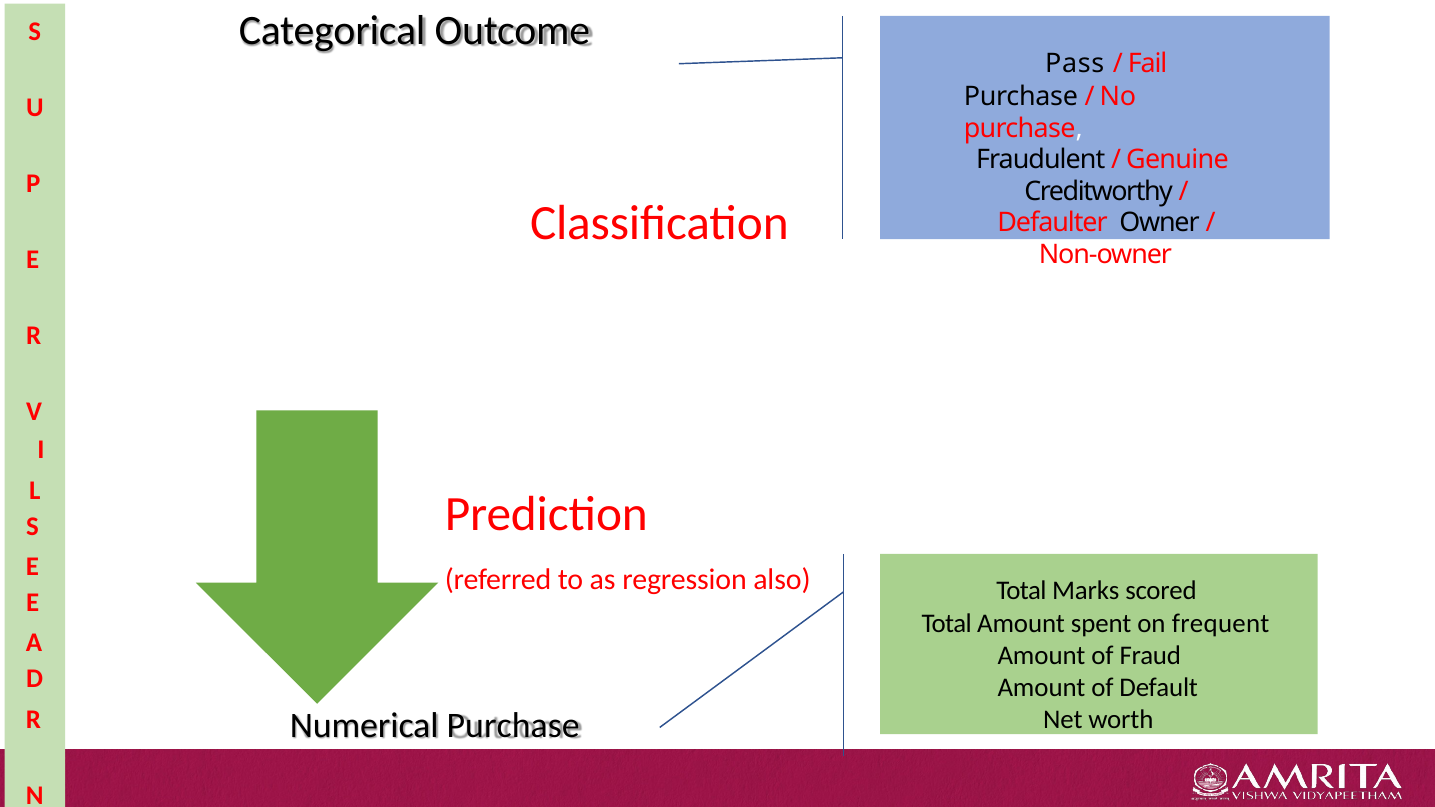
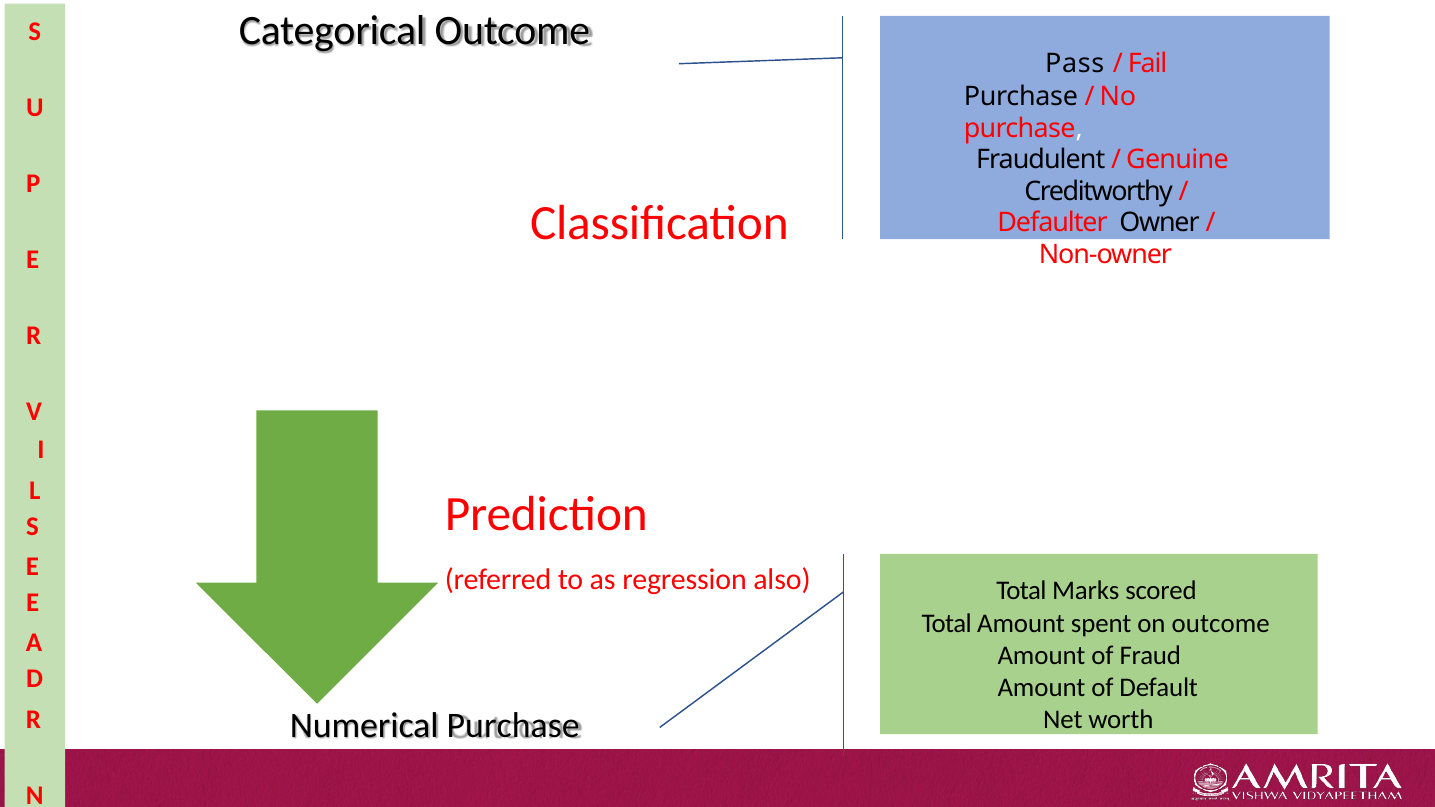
on frequent: frequent -> outcome
